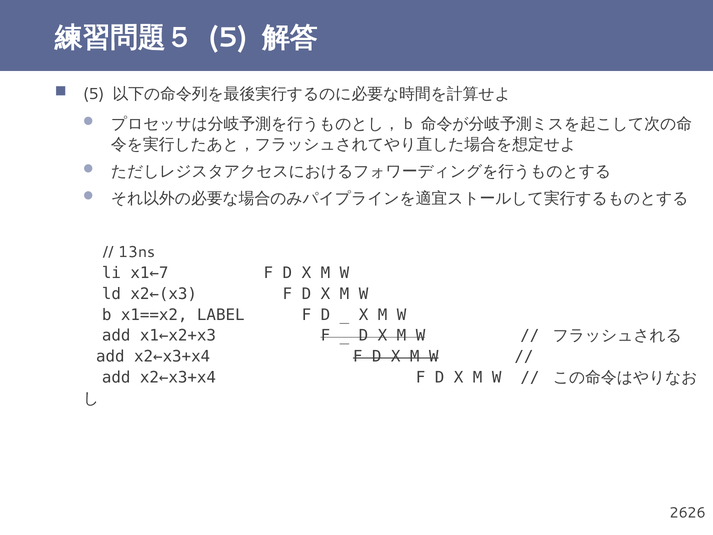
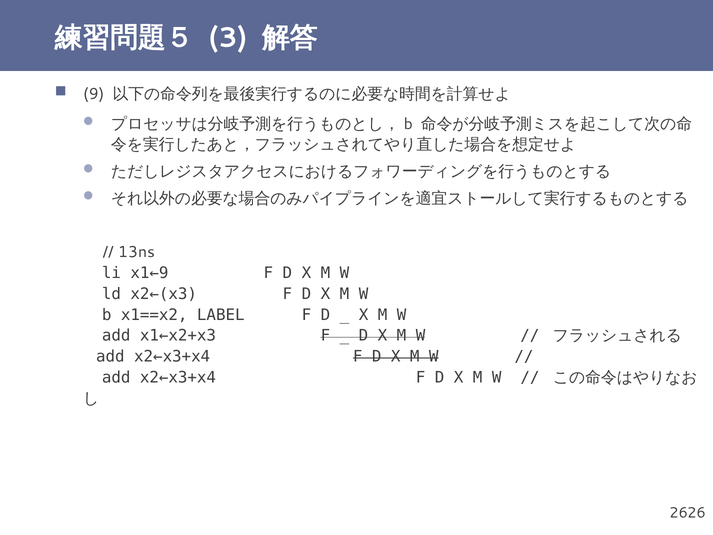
5 at (228, 37): 5 -> 3
5 at (94, 94): 5 -> 9
x1←7: x1←7 -> x1←9
